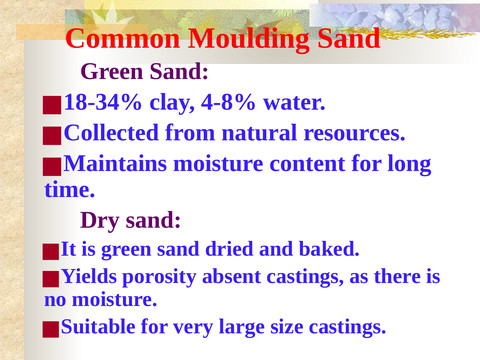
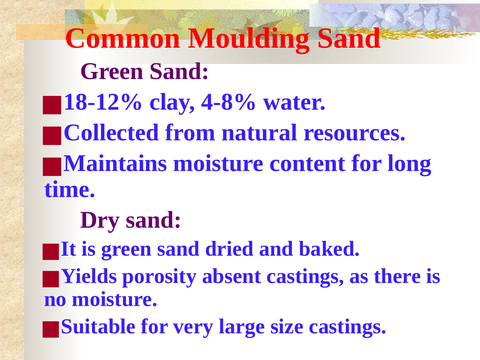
18-34%: 18-34% -> 18-12%
